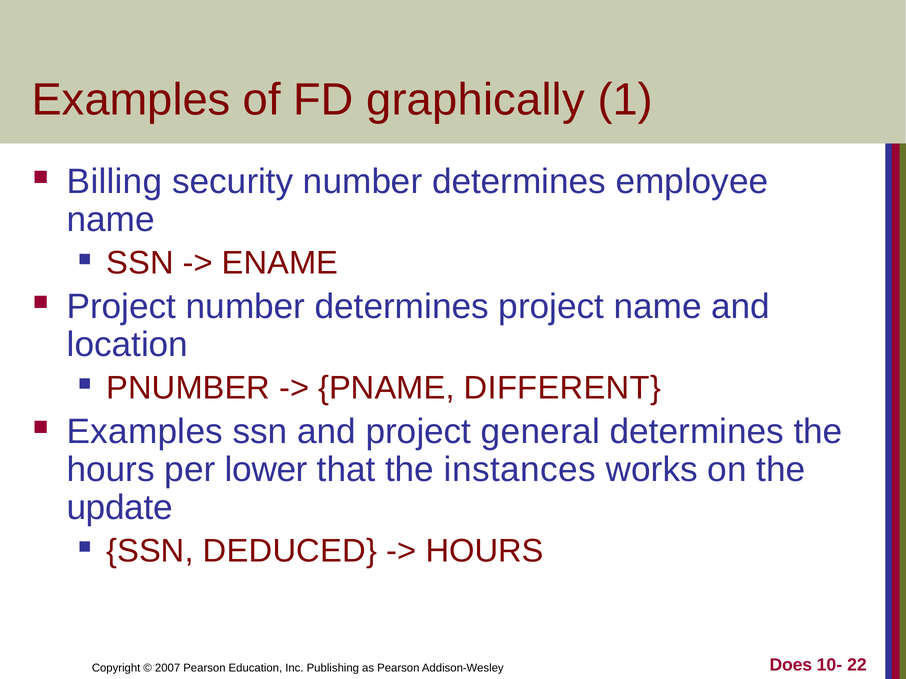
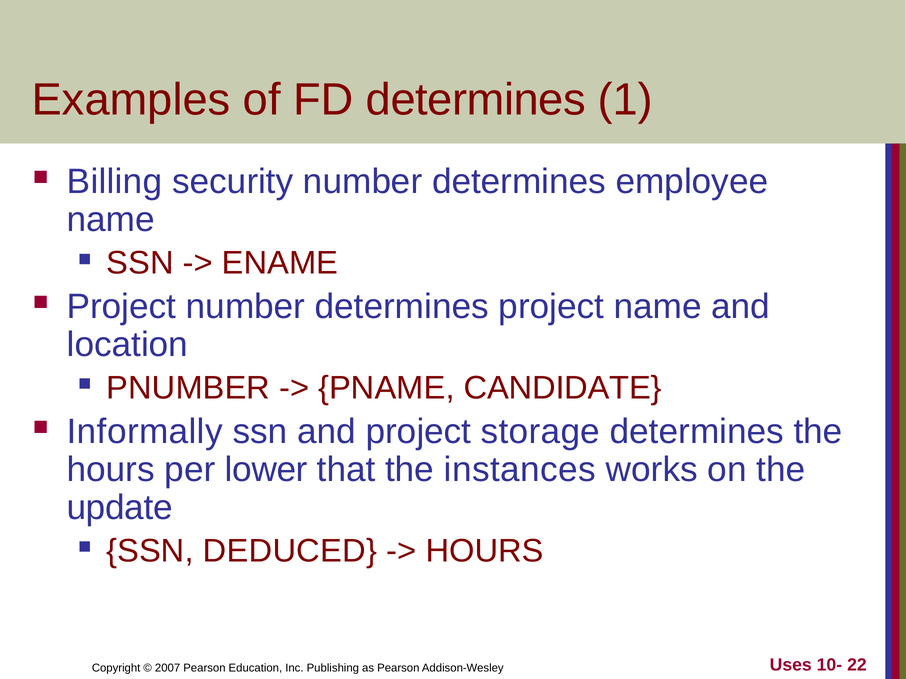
FD graphically: graphically -> determines
DIFFERENT: DIFFERENT -> CANDIDATE
Examples at (145, 432): Examples -> Informally
general: general -> storage
Does: Does -> Uses
